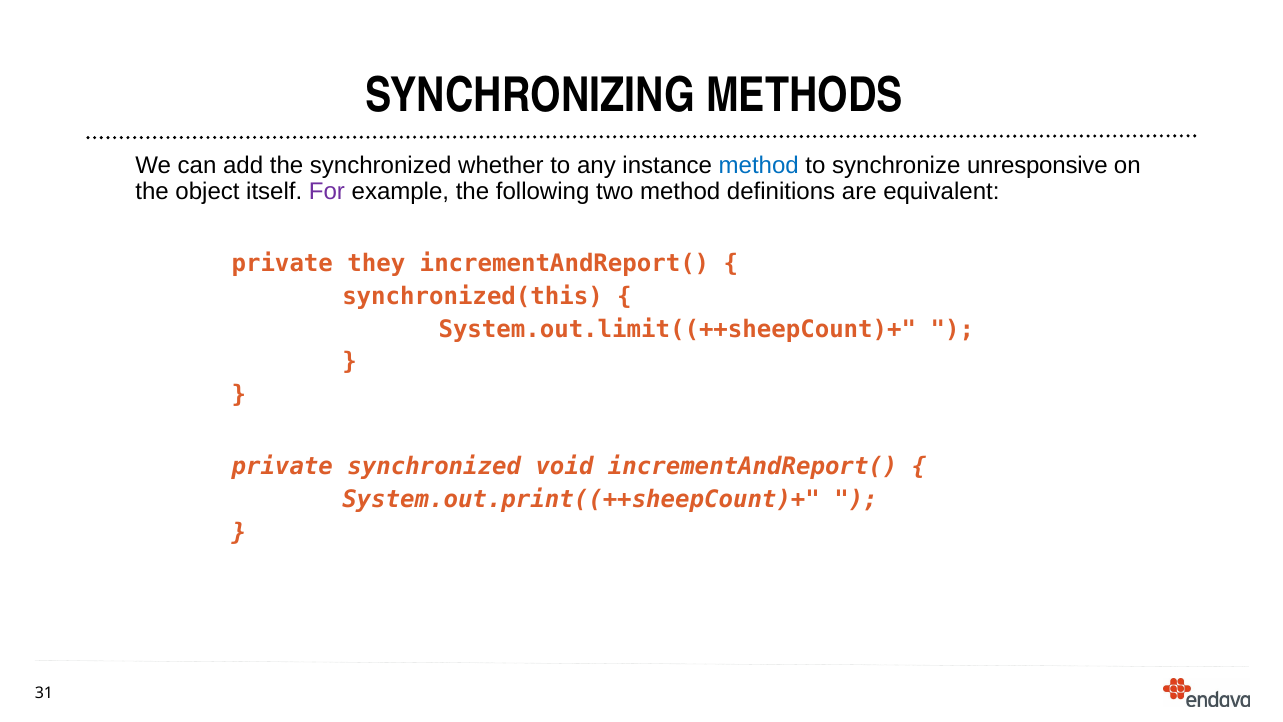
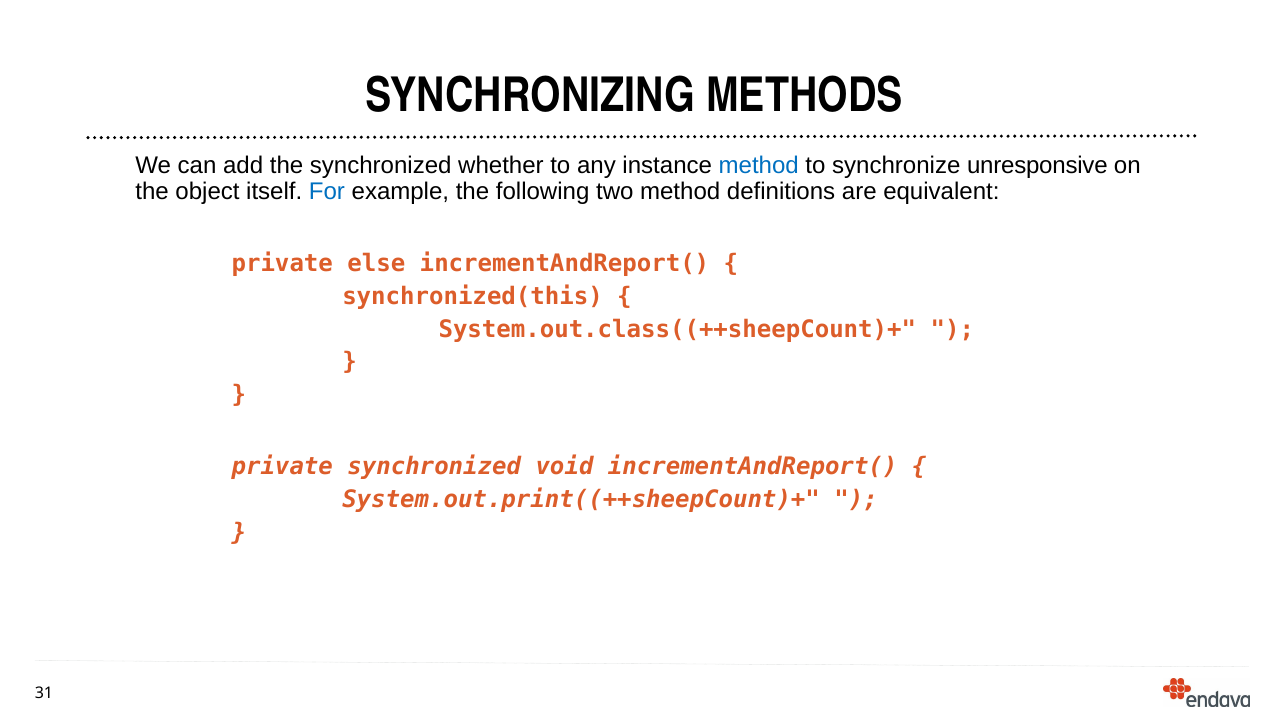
For colour: purple -> blue
they: they -> else
System.out.limit((++sheepCount)+: System.out.limit((++sheepCount)+ -> System.out.class((++sheepCount)+
